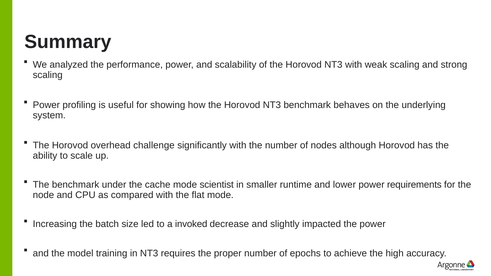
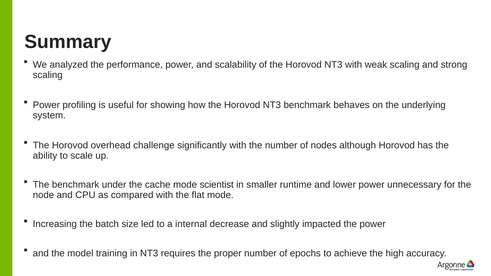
requirements: requirements -> unnecessary
invoked: invoked -> internal
